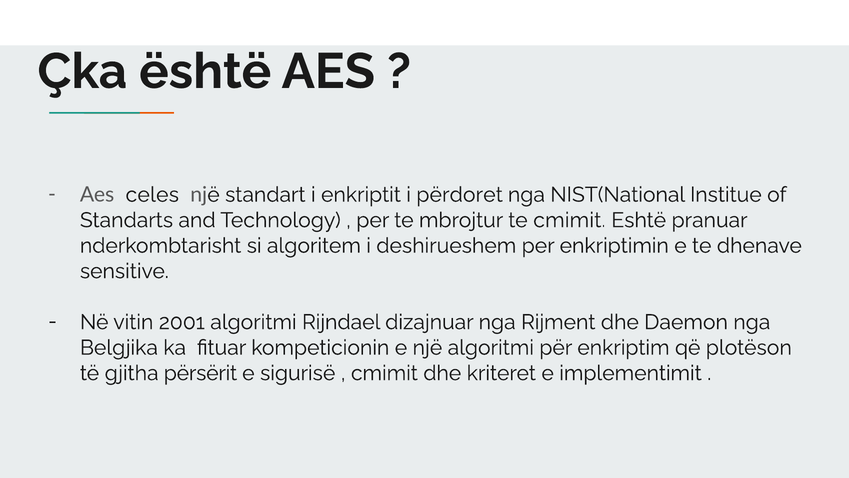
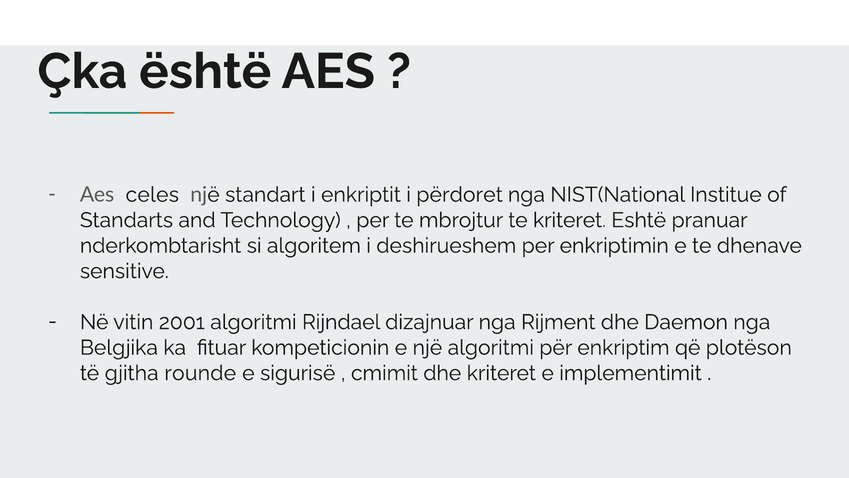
te cmimit: cmimit -> kriteret
përsërit: përsërit -> rounde
